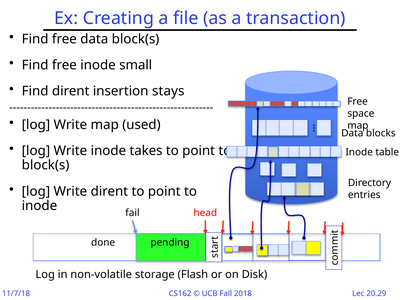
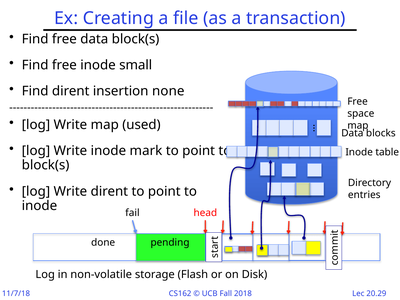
stays: stays -> none
takes: takes -> mark
